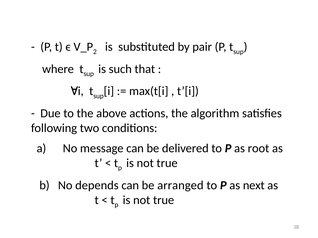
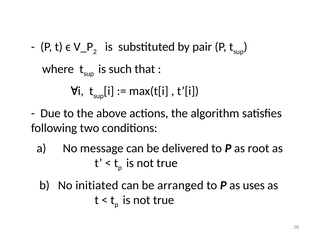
depends: depends -> initiated
next: next -> uses
